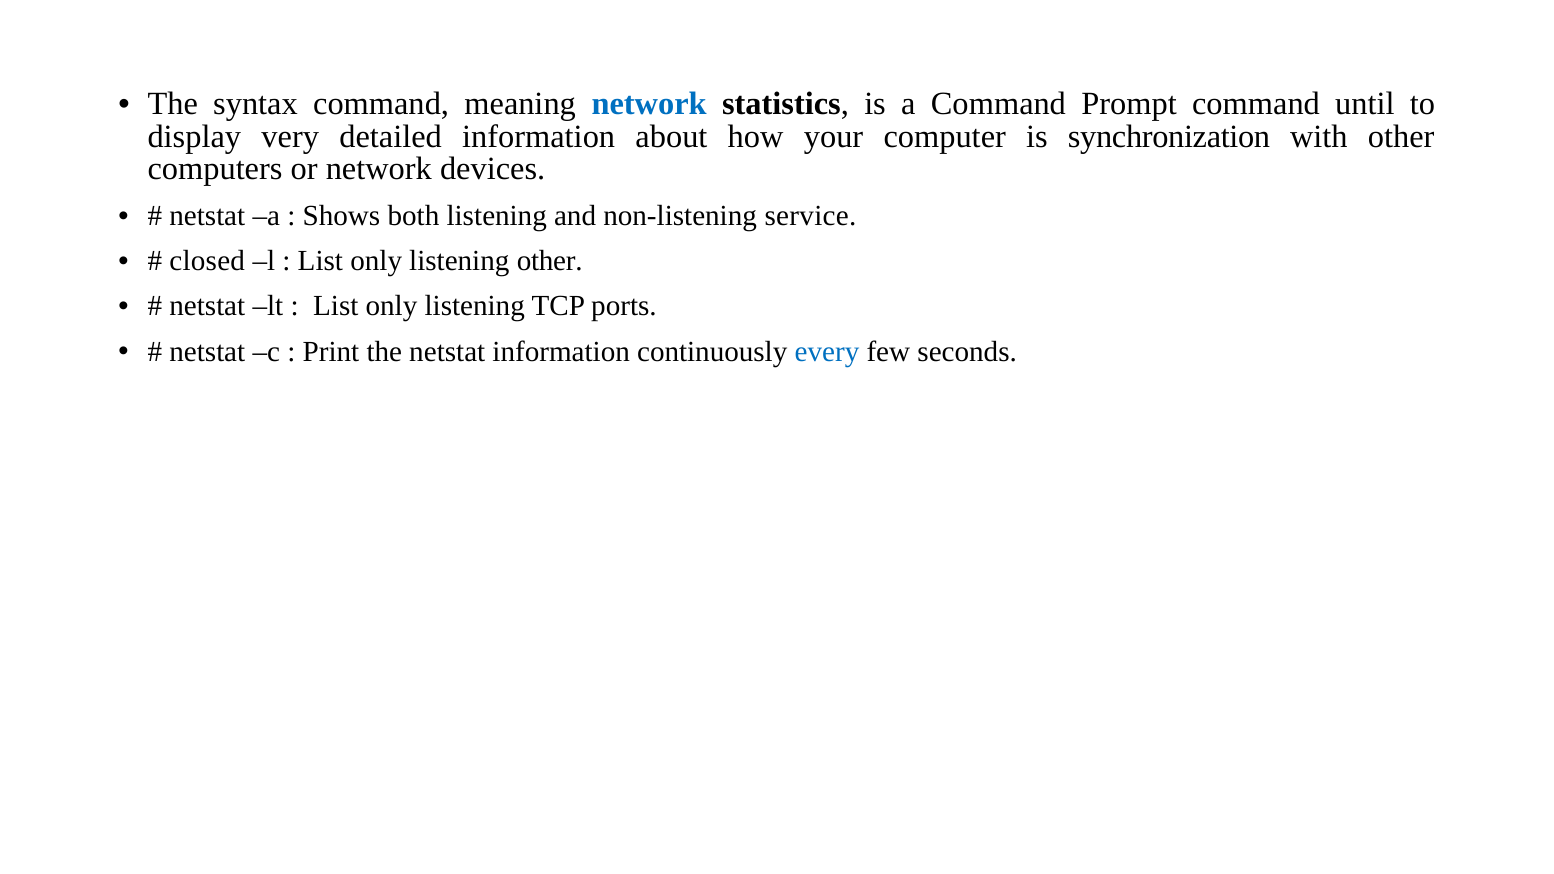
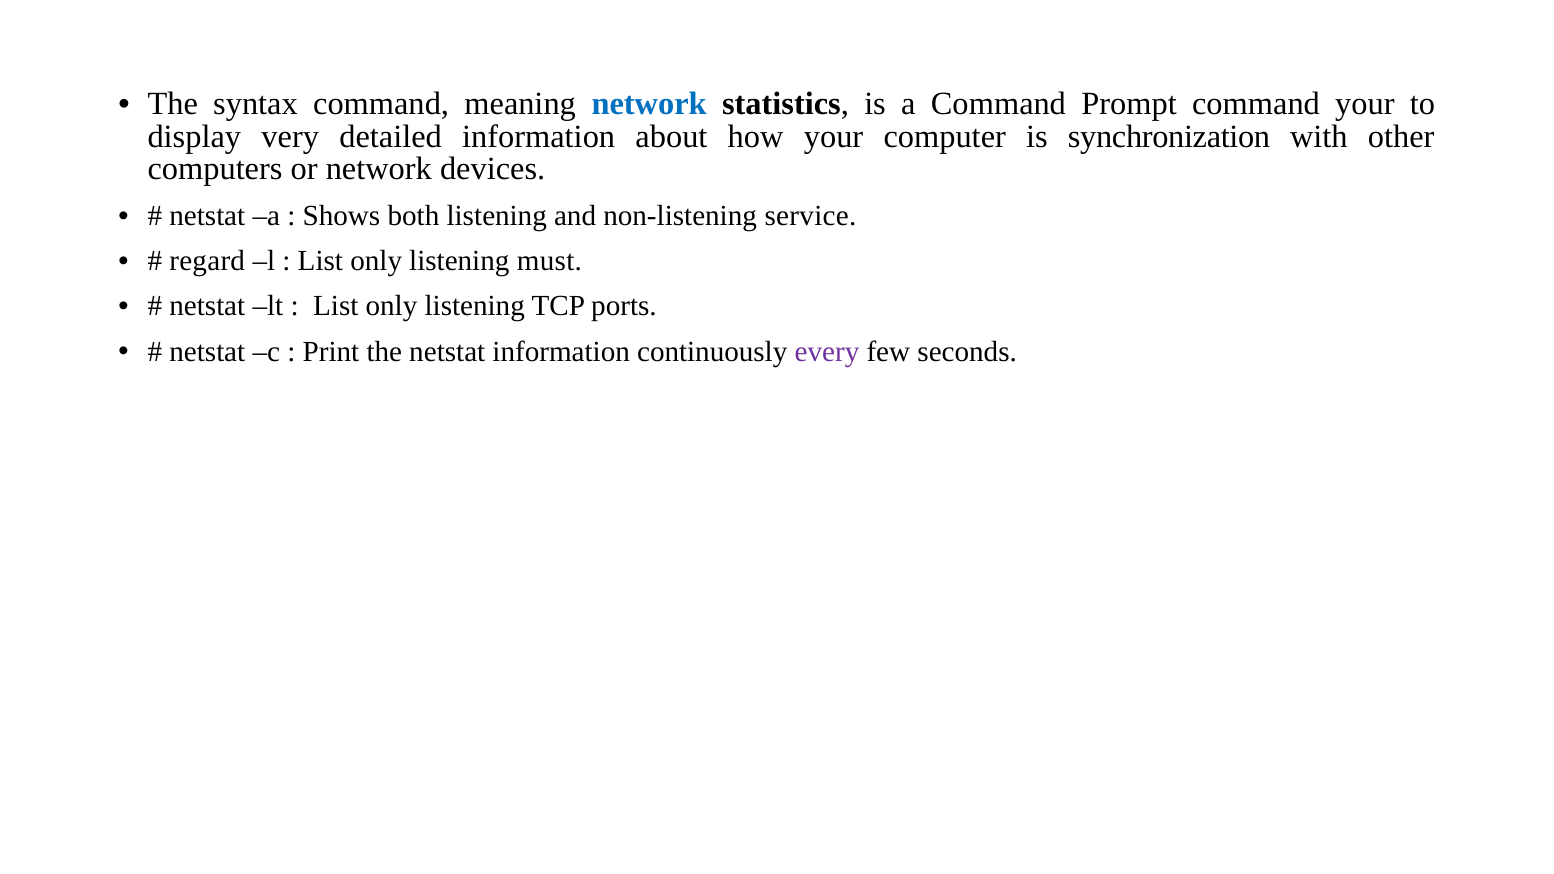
command until: until -> your
closed: closed -> regard
listening other: other -> must
every colour: blue -> purple
